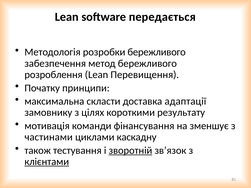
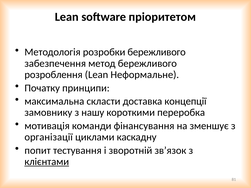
передається: передається -> пріоритетом
Перевищення: Перевищення -> Неформальне
адаптації: адаптації -> концепції
цілях: цілях -> нашу
результату: результату -> переробка
частинами: частинами -> організації
також: також -> попит
зворотній underline: present -> none
